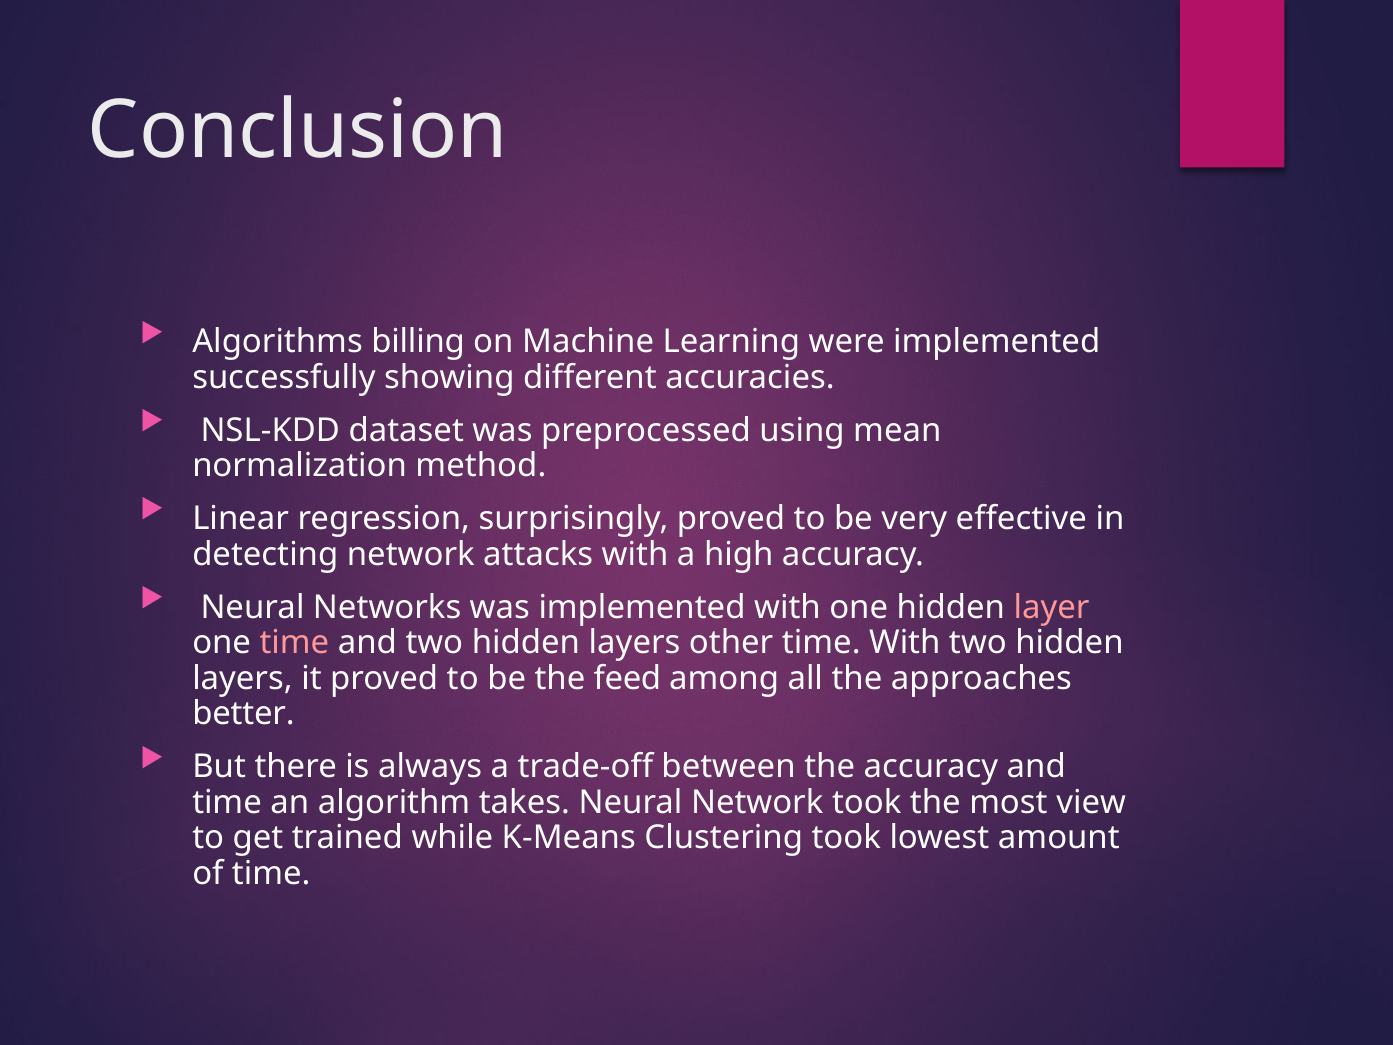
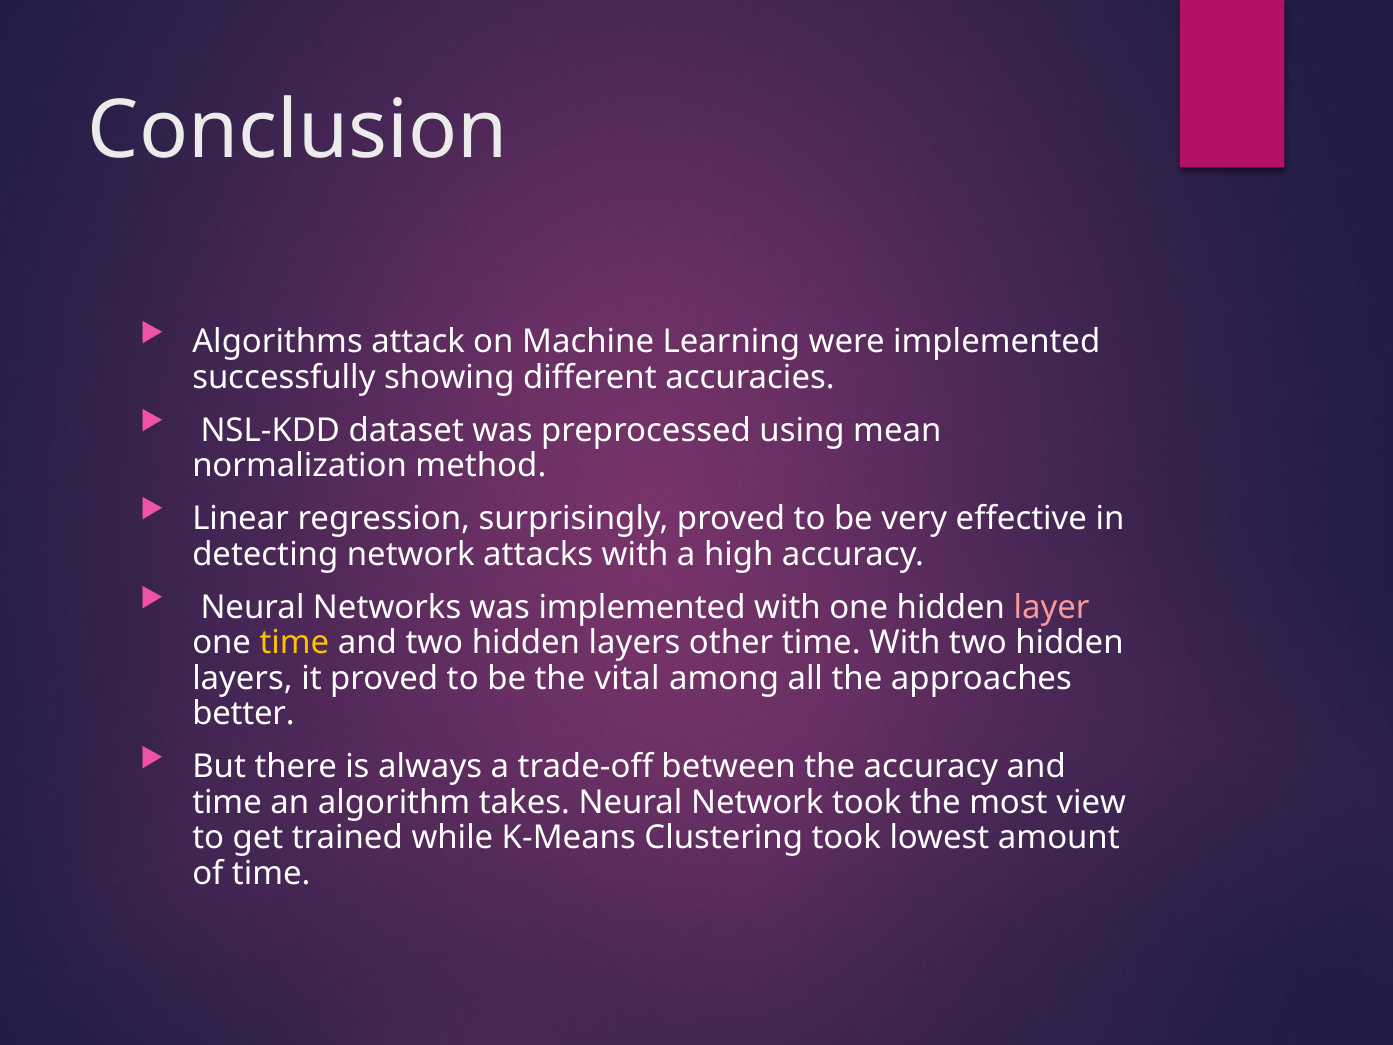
billing: billing -> attack
time at (294, 643) colour: pink -> yellow
feed: feed -> vital
